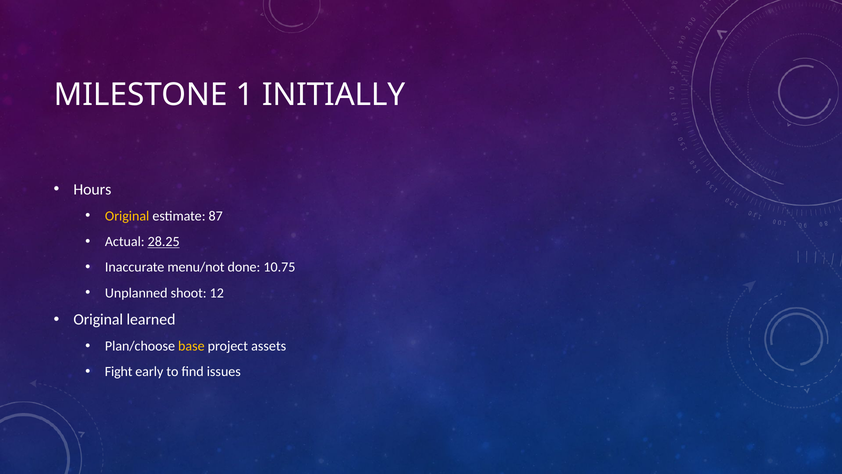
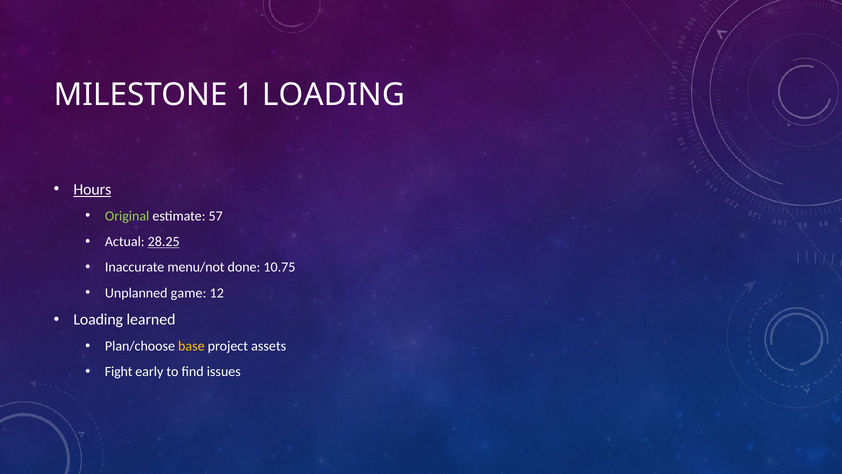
1 INITIALLY: INITIALLY -> LOADING
Hours underline: none -> present
Original at (127, 216) colour: yellow -> light green
87: 87 -> 57
shoot: shoot -> game
Original at (98, 319): Original -> Loading
